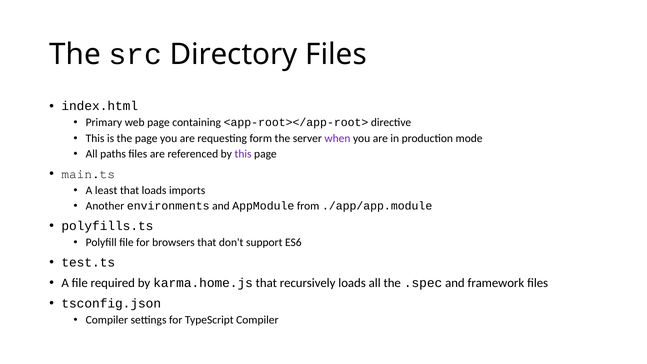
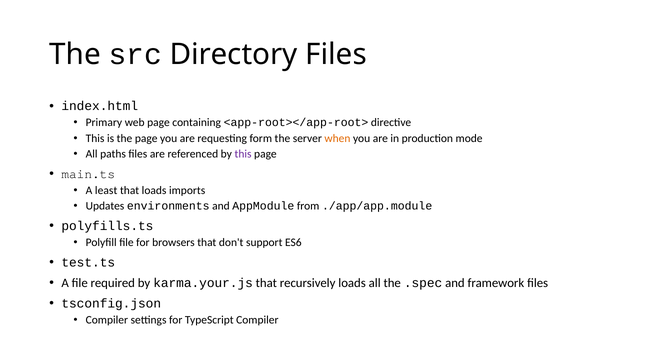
when colour: purple -> orange
Another: Another -> Updates
karma.home.js: karma.home.js -> karma.your.js
